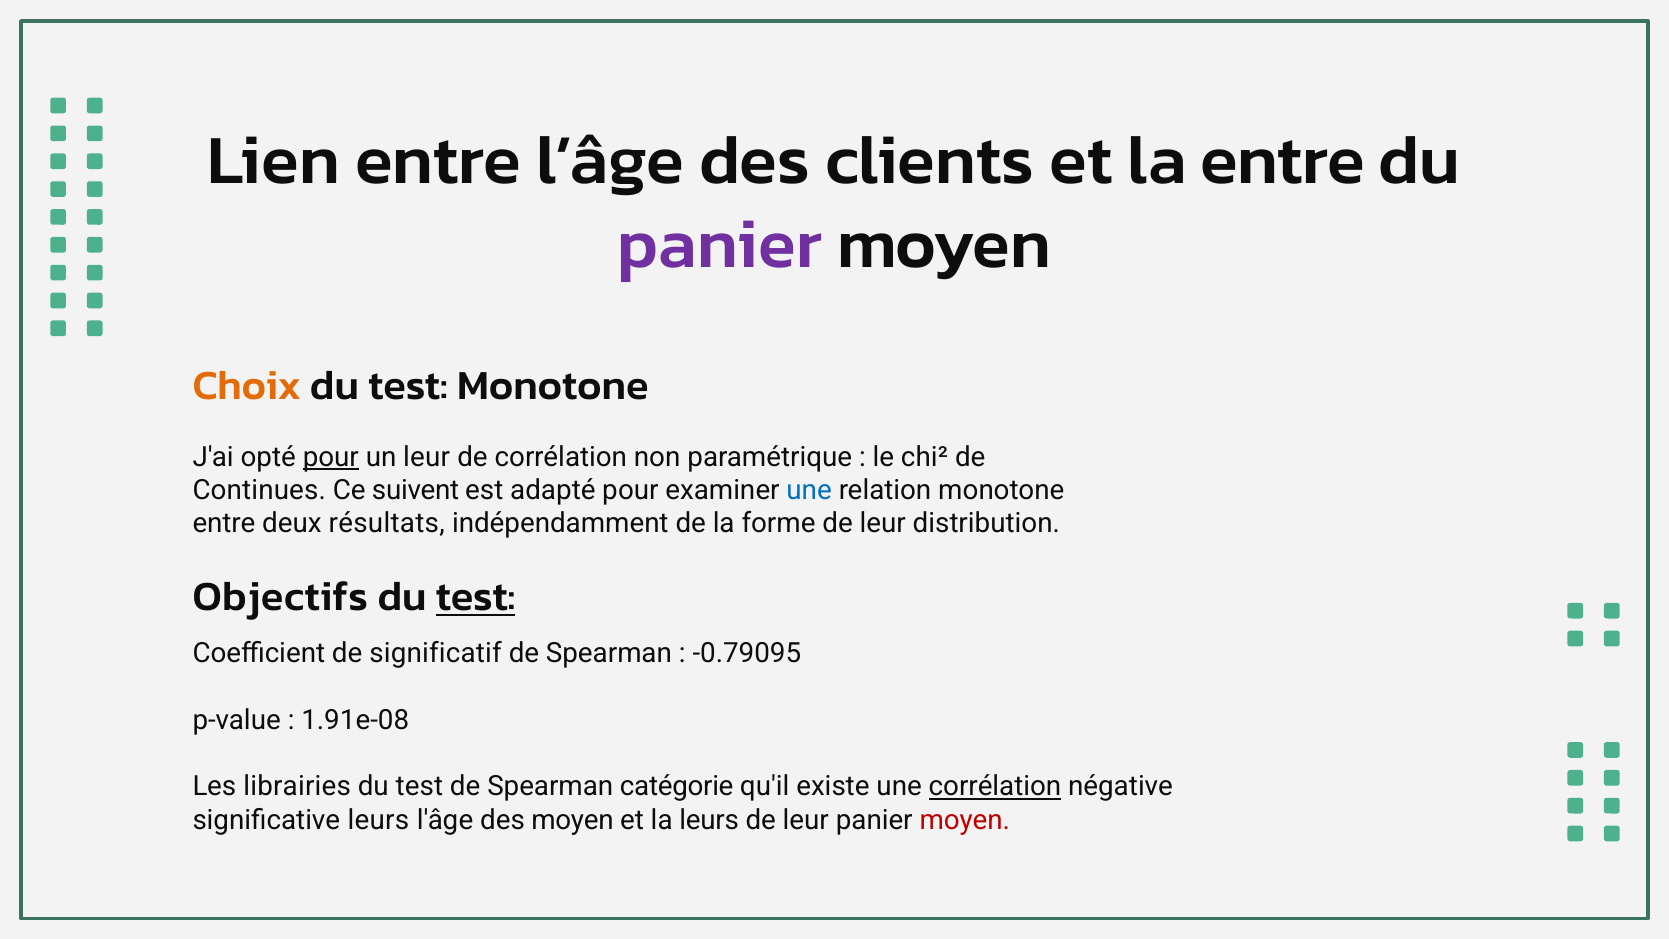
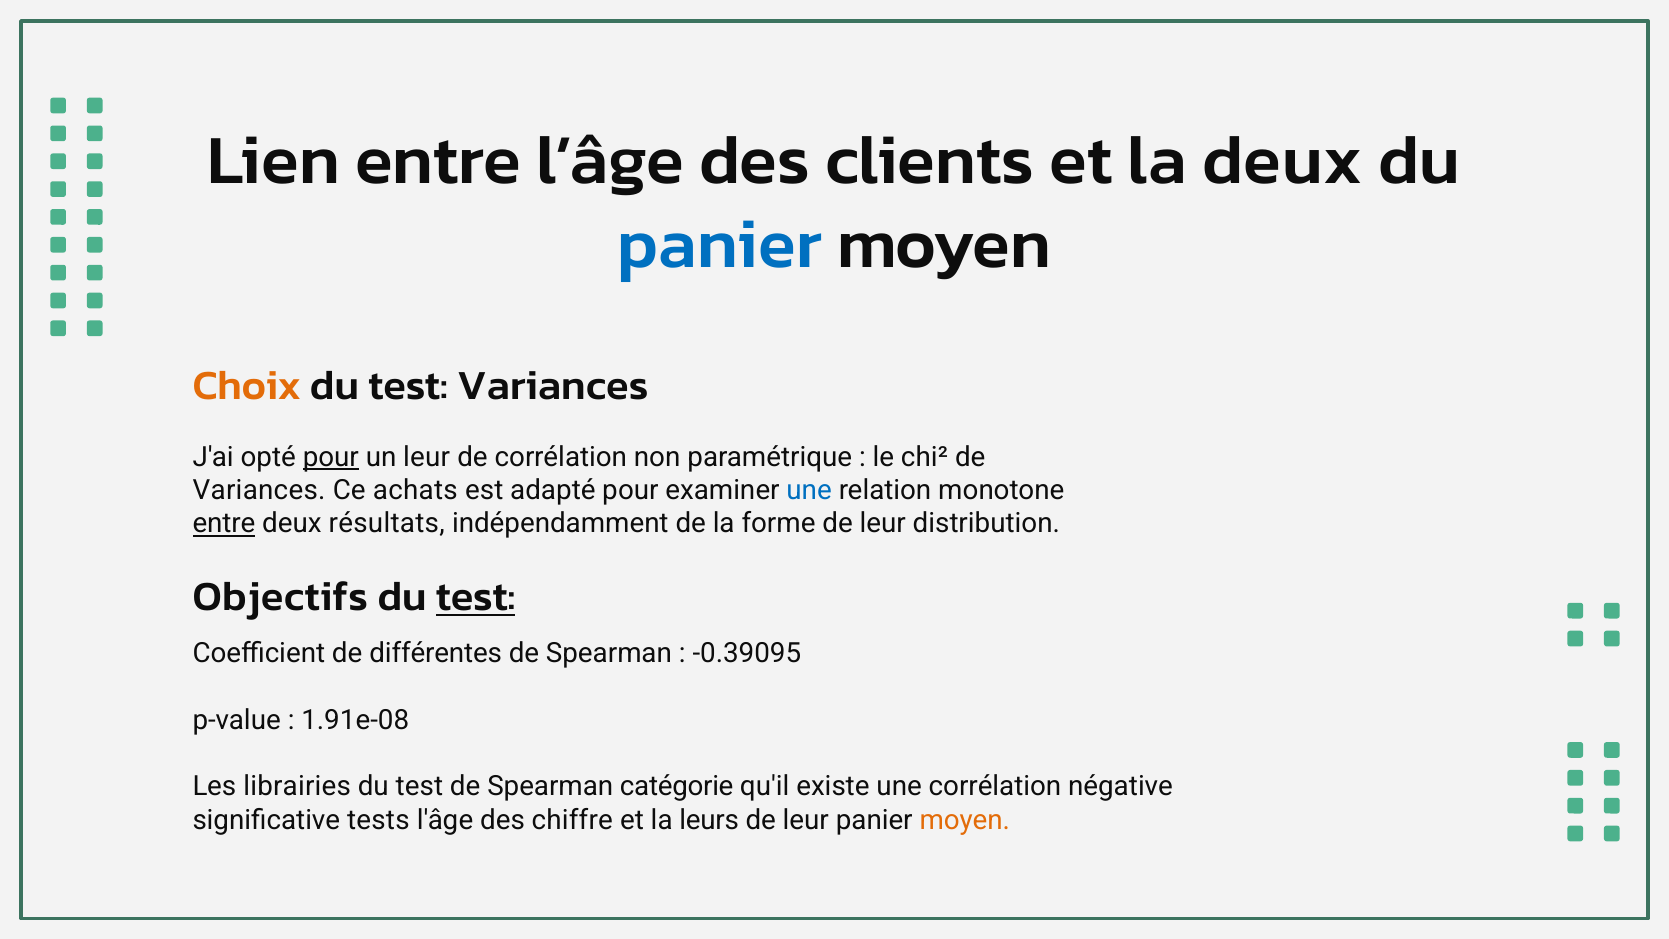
la entre: entre -> deux
panier at (720, 244) colour: purple -> blue
test Monotone: Monotone -> Variances
Continues at (259, 490): Continues -> Variances
suivent: suivent -> achats
entre at (224, 524) underline: none -> present
significatif: significatif -> différentes
-0.79095: -0.79095 -> -0.39095
corrélation at (995, 787) underline: present -> none
significative leurs: leurs -> tests
des moyen: moyen -> chiffre
moyen at (965, 820) colour: red -> orange
